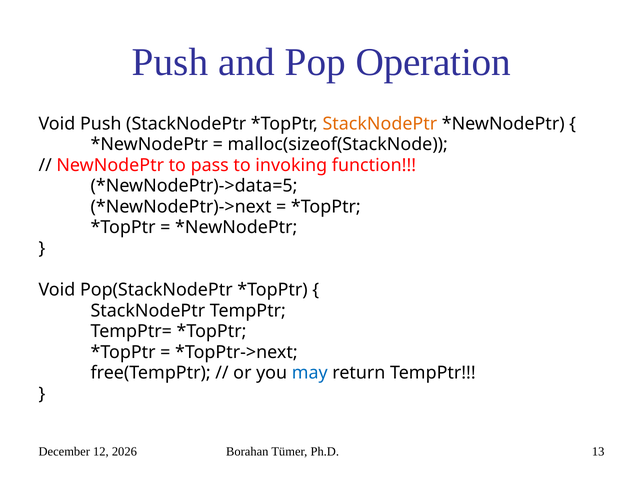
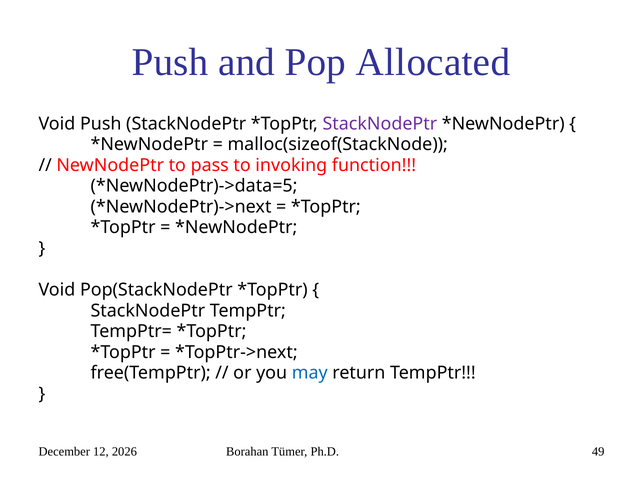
Operation: Operation -> Allocated
StackNodePtr at (380, 124) colour: orange -> purple
13: 13 -> 49
